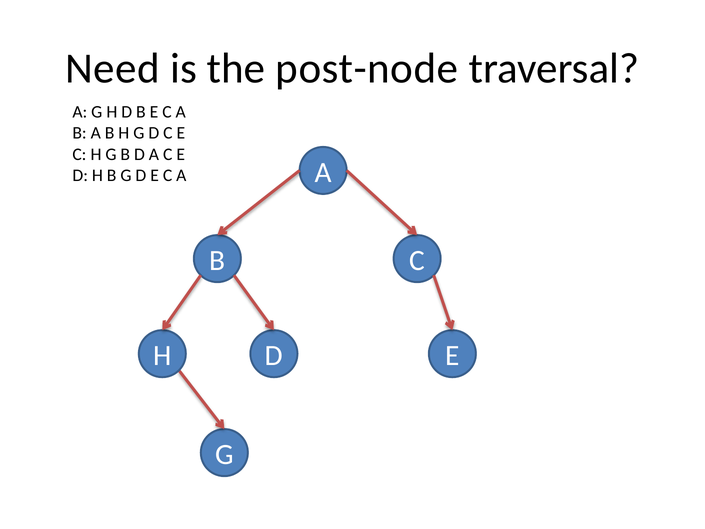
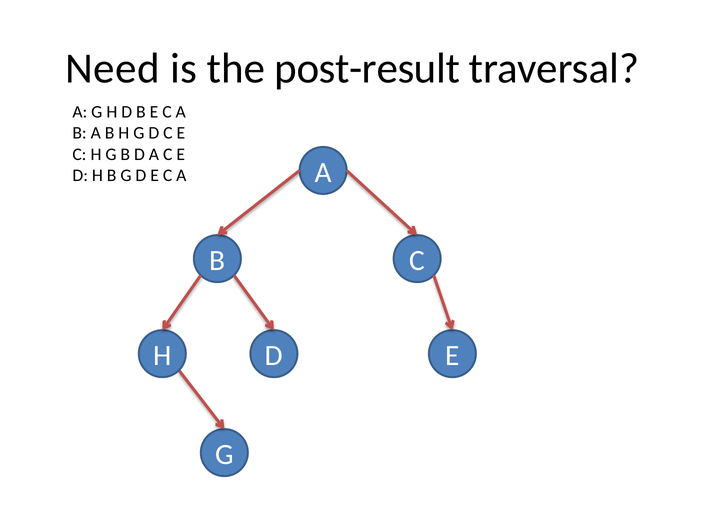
post-node: post-node -> post-result
